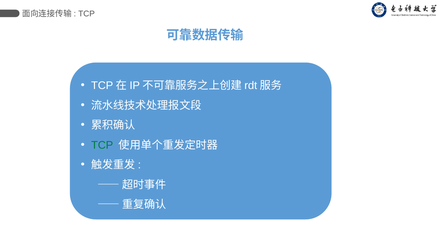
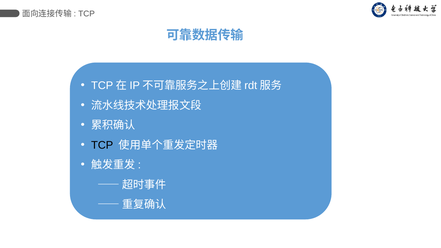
TCP at (102, 145) colour: green -> black
